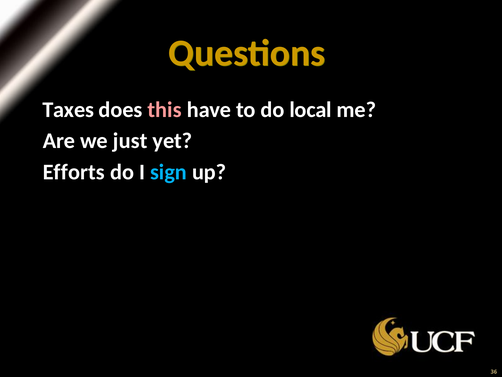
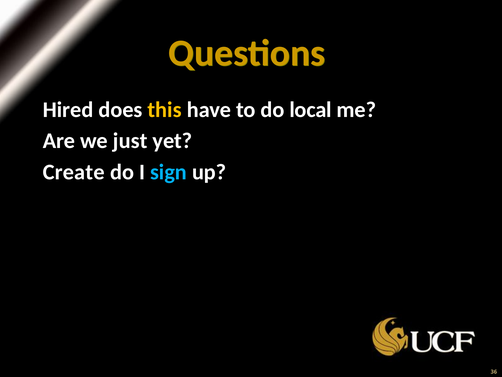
Taxes: Taxes -> Hired
this colour: pink -> yellow
Efforts: Efforts -> Create
